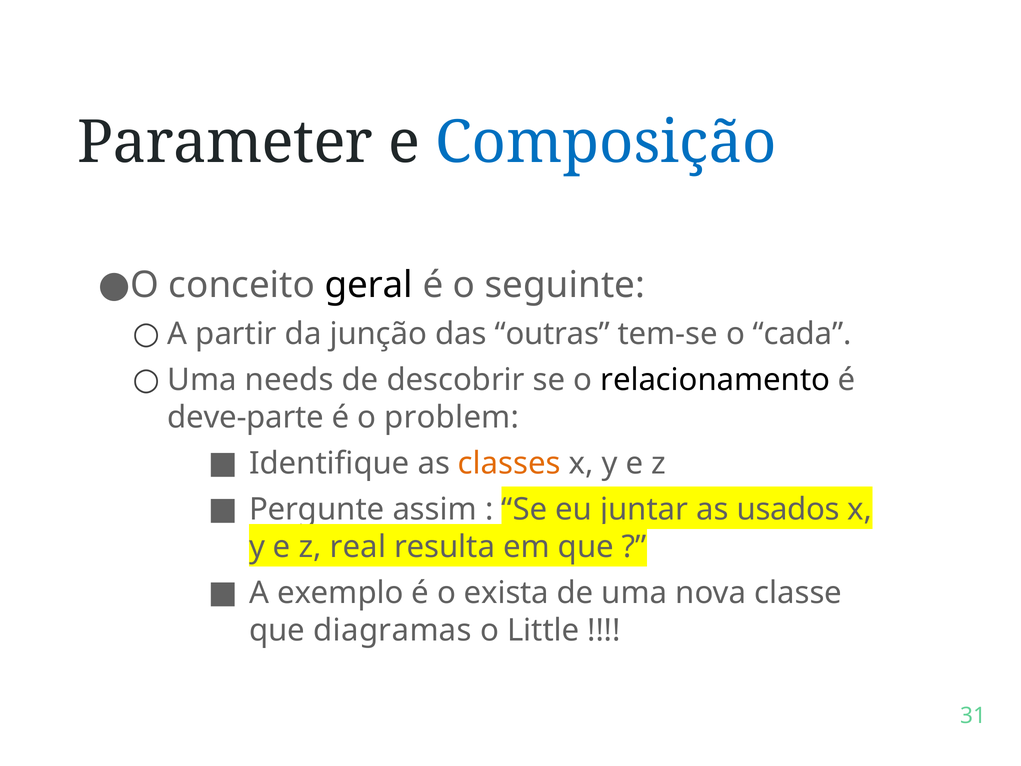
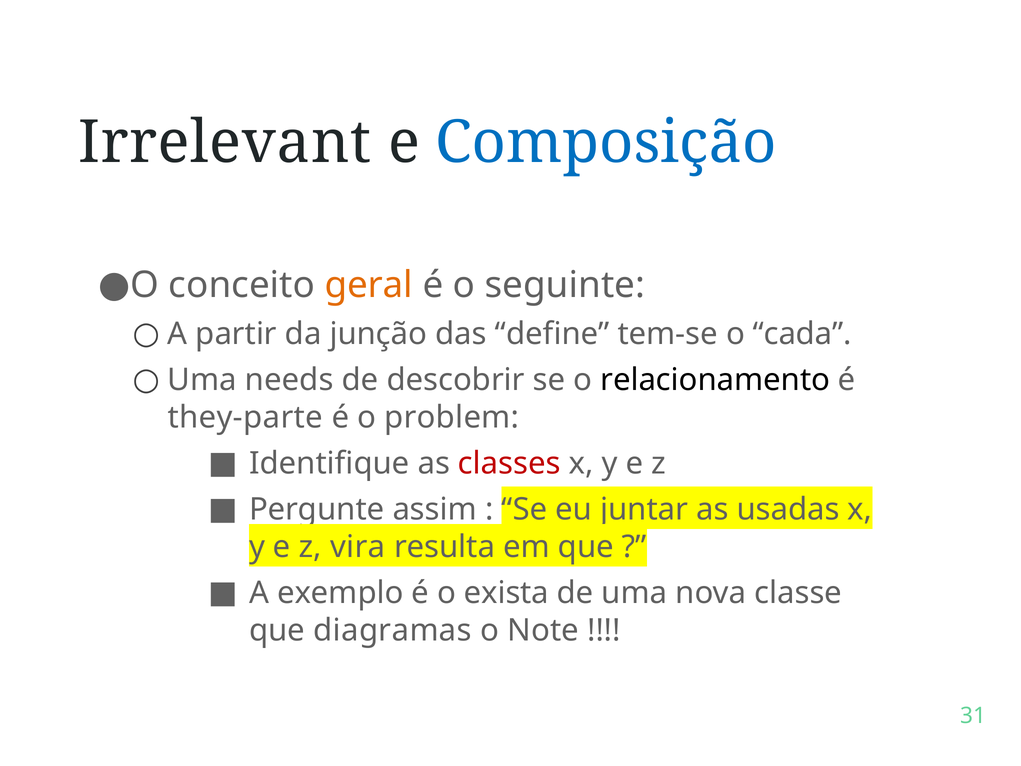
Parameter: Parameter -> Irrelevant
geral colour: black -> orange
outras: outras -> define
deve-parte: deve-parte -> they-parte
classes colour: orange -> red
usados: usados -> usadas
real: real -> vira
Little: Little -> Note
